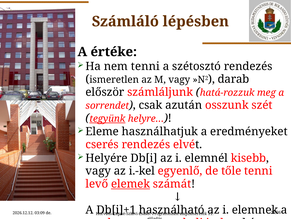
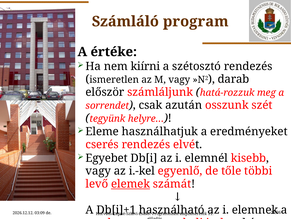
lépésben: lépésben -> program
nem tenni: tenni -> kiírni
tegyünk underline: present -> none
Helyére: Helyére -> Egyebet
tőle tenni: tenni -> többi
